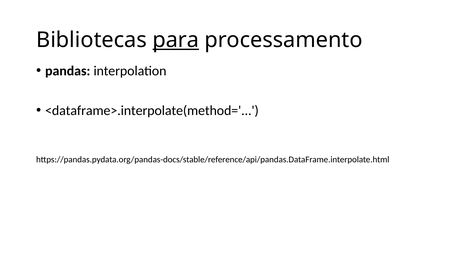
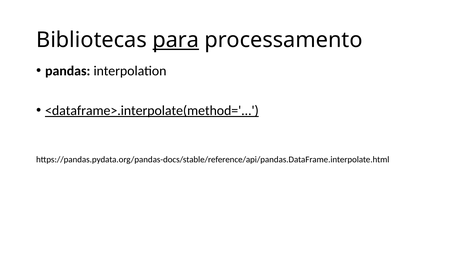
<dataframe>.interpolate(method= underline: none -> present
